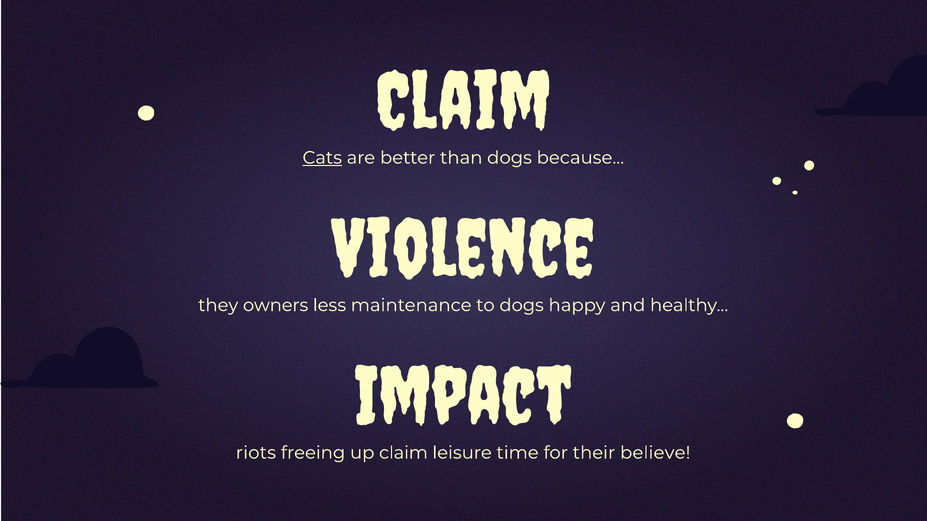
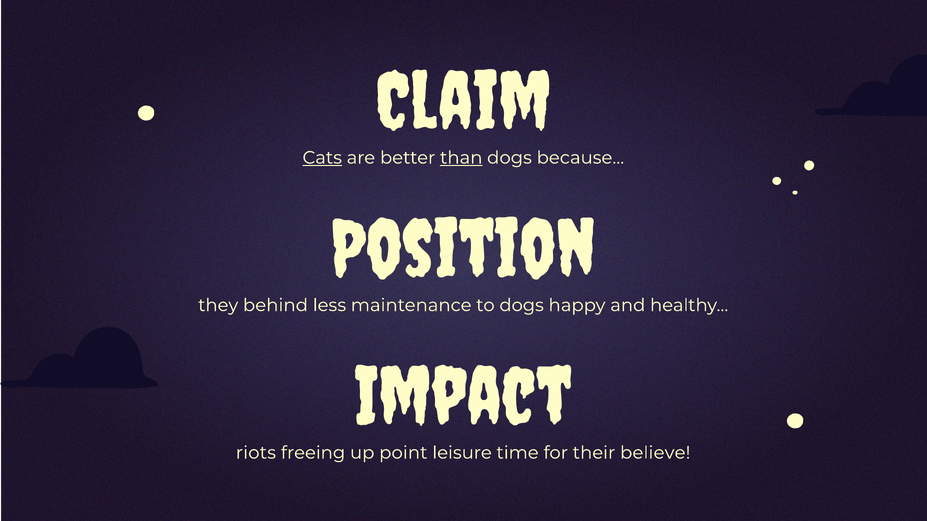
than underline: none -> present
Violence: Violence -> Position
owners: owners -> behind
up claim: claim -> point
